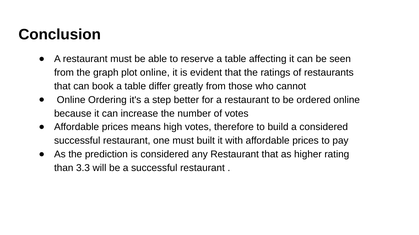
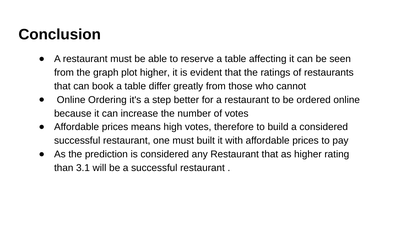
plot online: online -> higher
3.3: 3.3 -> 3.1
